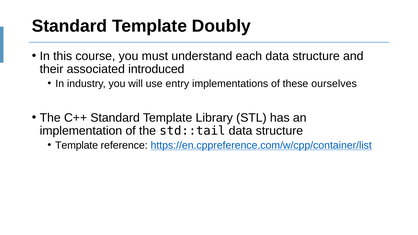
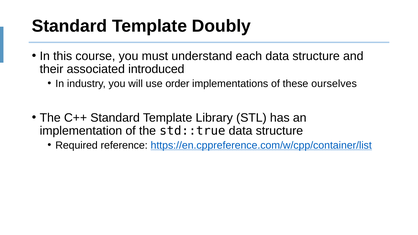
entry: entry -> order
std::tail: std::tail -> std::true
Template at (77, 145): Template -> Required
